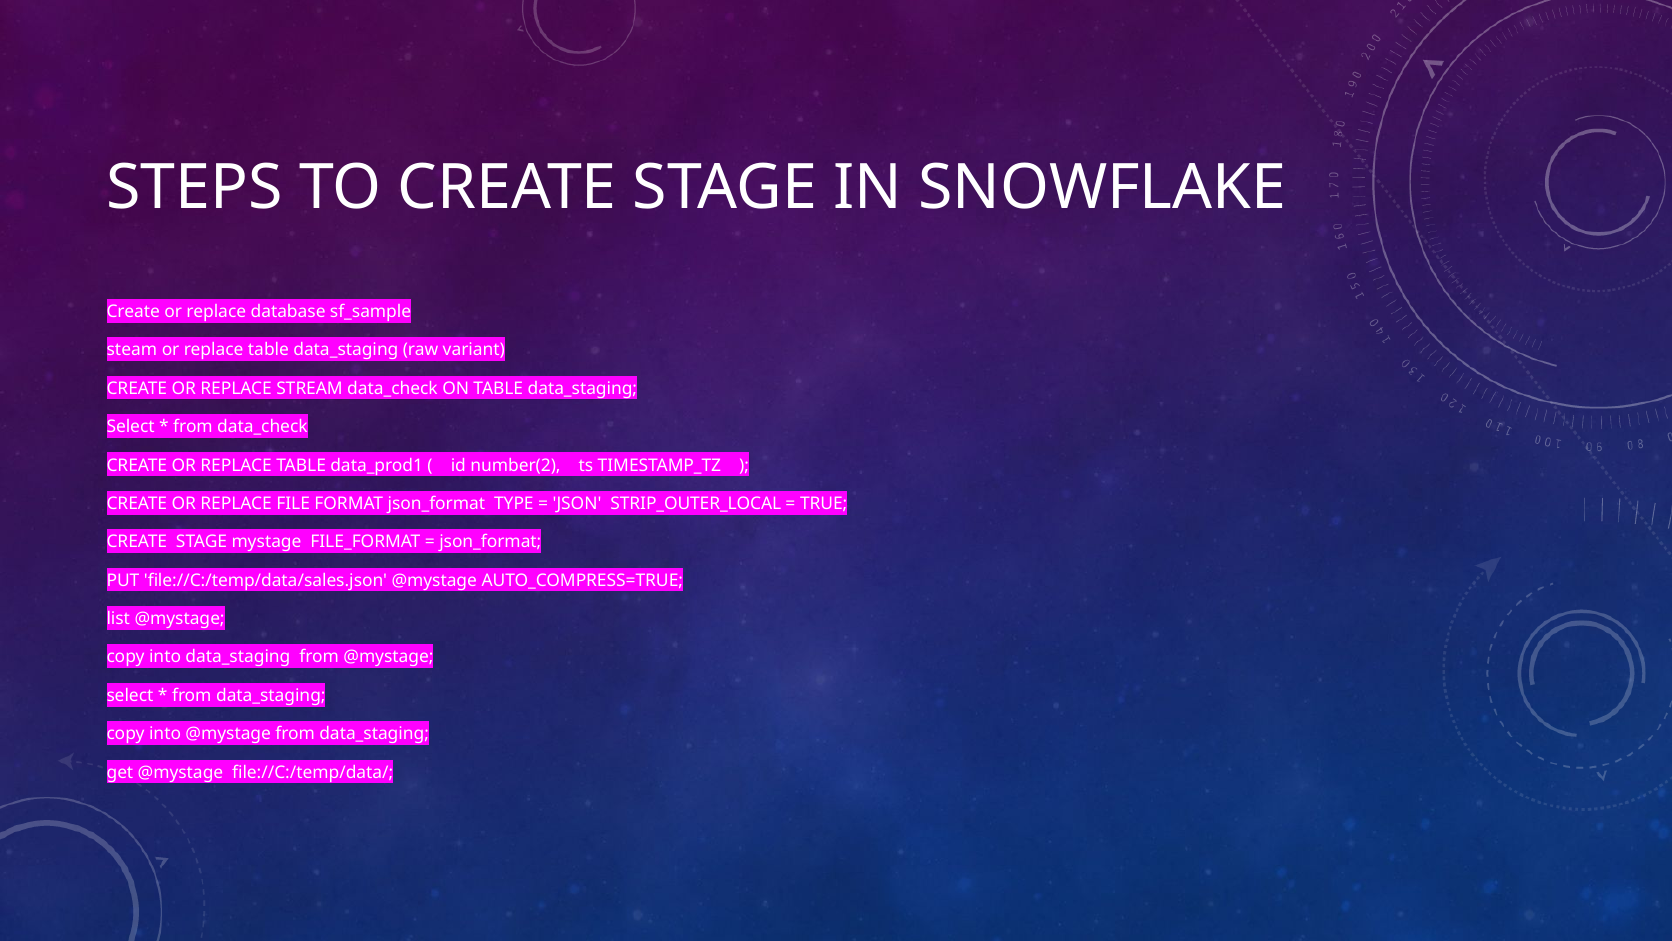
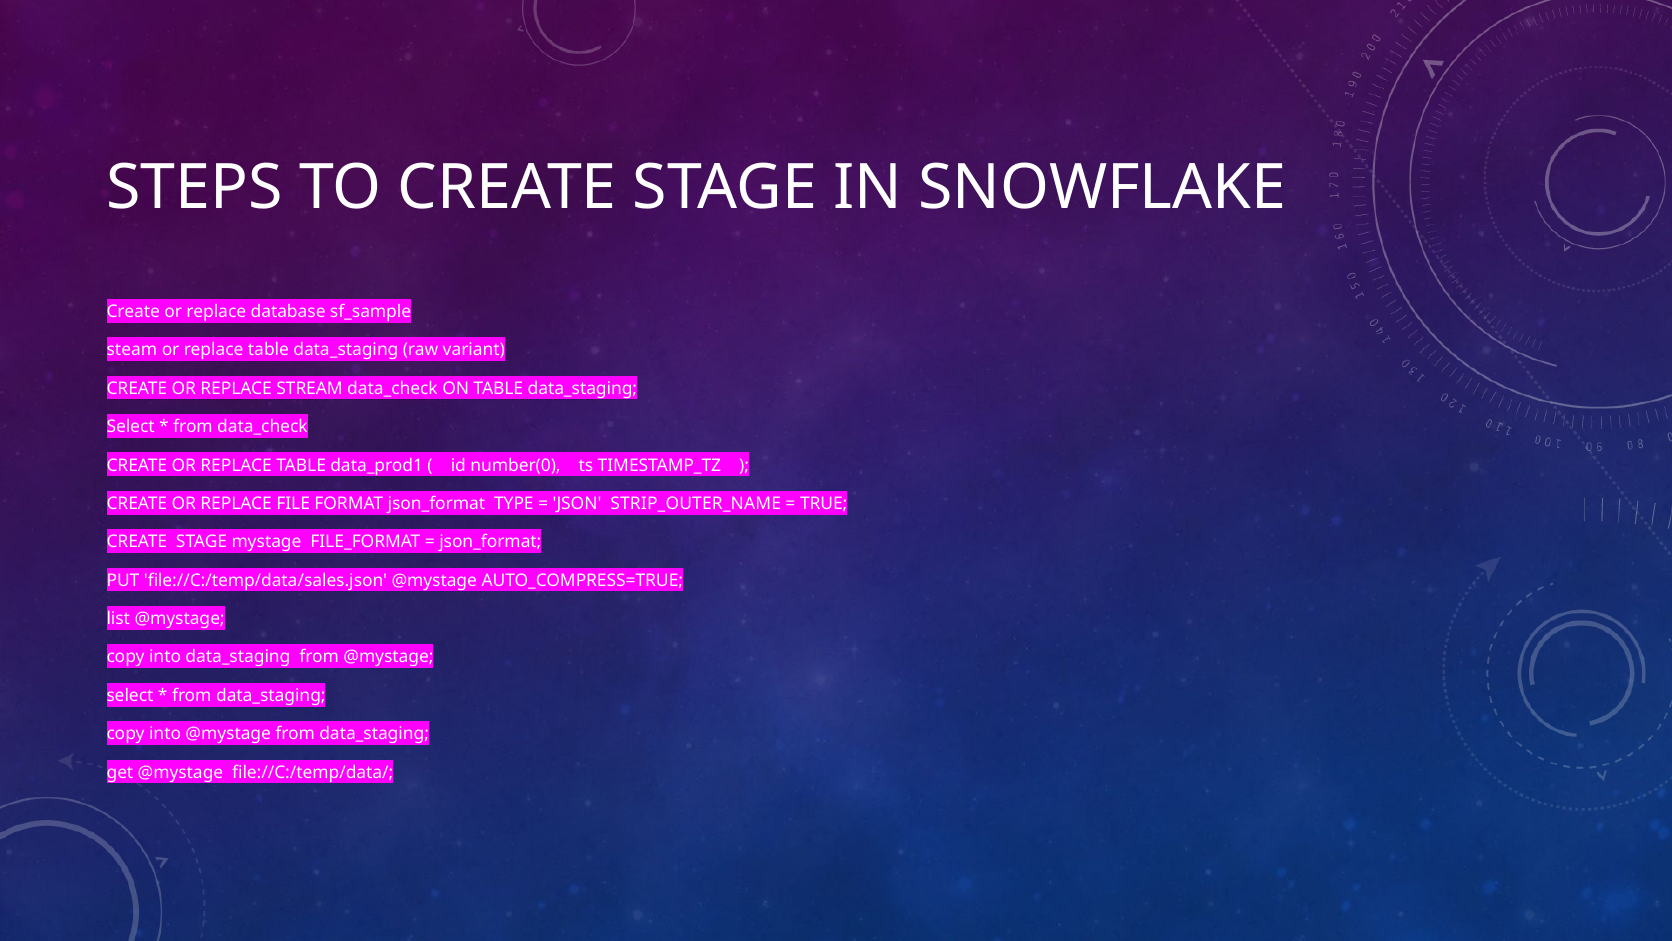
number(2: number(2 -> number(0
STRIP_OUTER_LOCAL: STRIP_OUTER_LOCAL -> STRIP_OUTER_NAME
